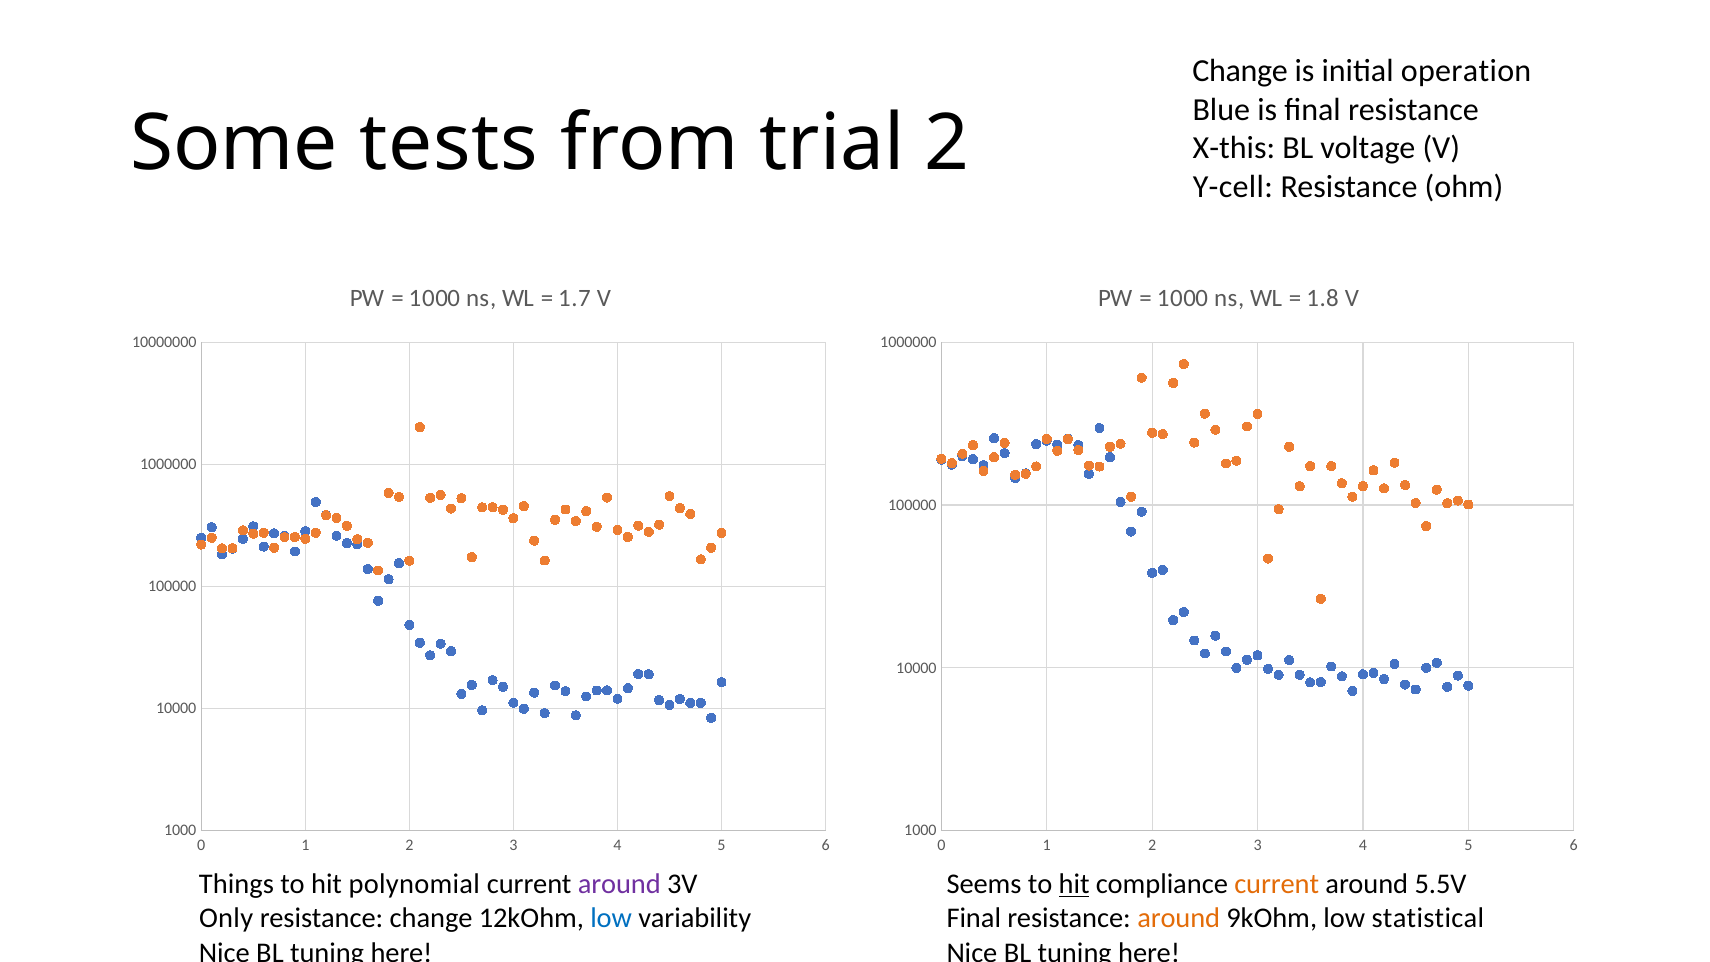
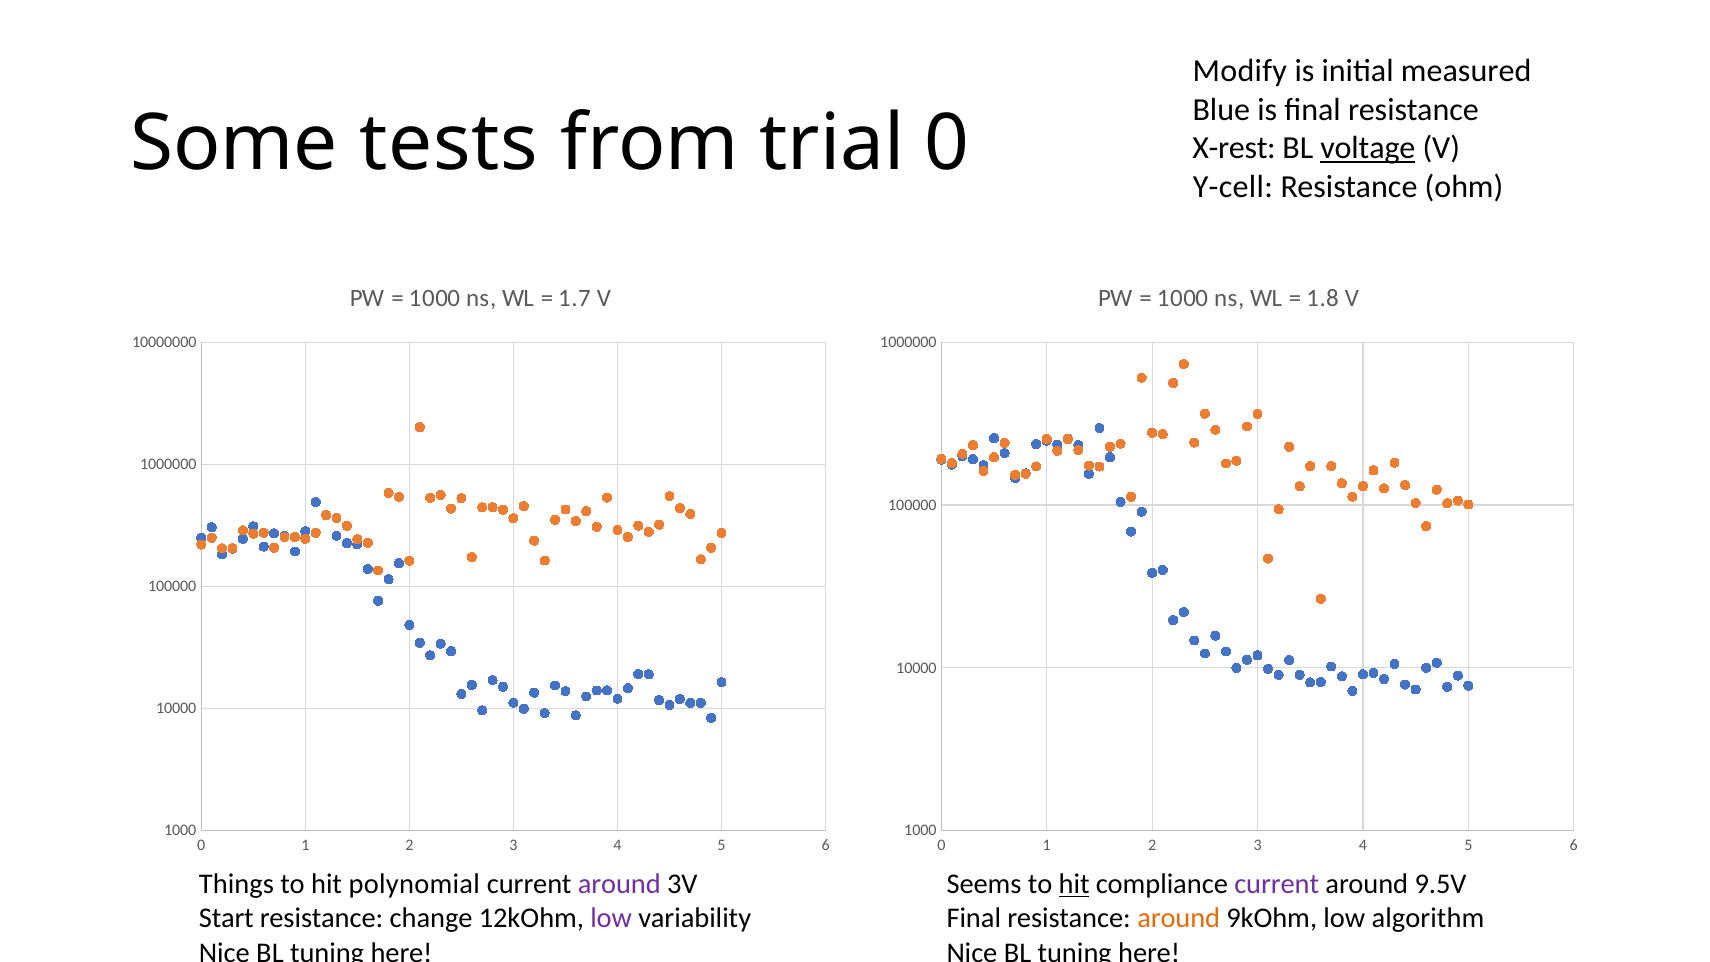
Change at (1240, 71): Change -> Modify
operation: operation -> measured
trial 2: 2 -> 0
X-this: X-this -> X-rest
voltage underline: none -> present
current at (1277, 884) colour: orange -> purple
5.5V: 5.5V -> 9.5V
Only: Only -> Start
low at (611, 918) colour: blue -> purple
statistical: statistical -> algorithm
